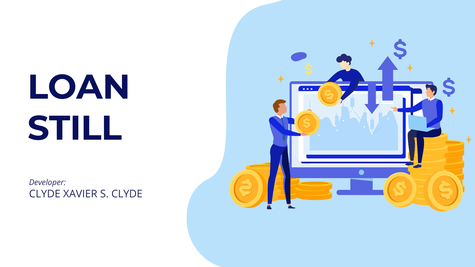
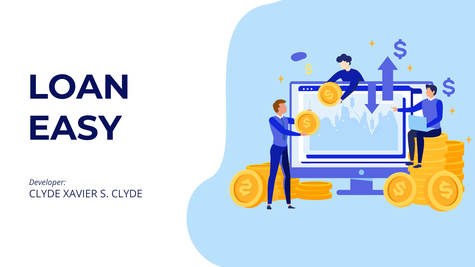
STILL: STILL -> EASY
